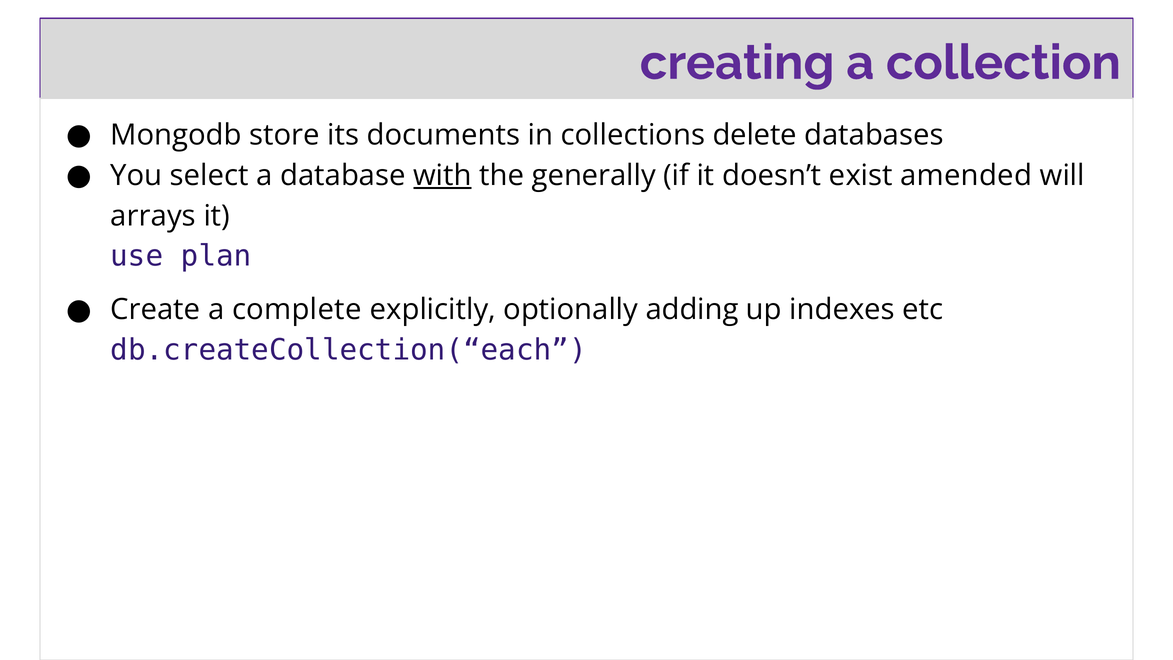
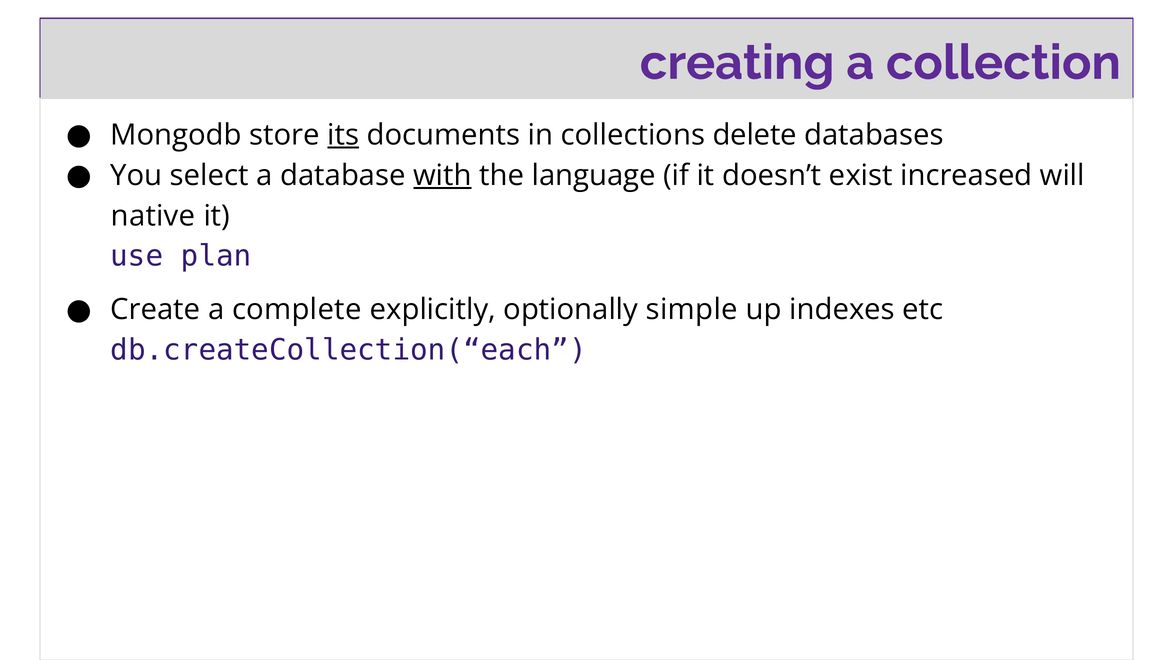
its underline: none -> present
generally: generally -> language
amended: amended -> increased
arrays: arrays -> native
adding: adding -> simple
